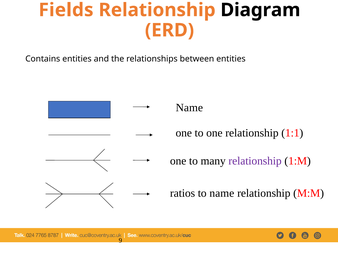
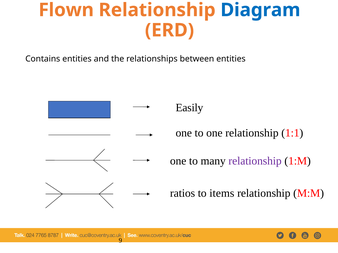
Fields: Fields -> Flown
Diagram colour: black -> blue
Name at (189, 108): Name -> Easily
to name: name -> items
